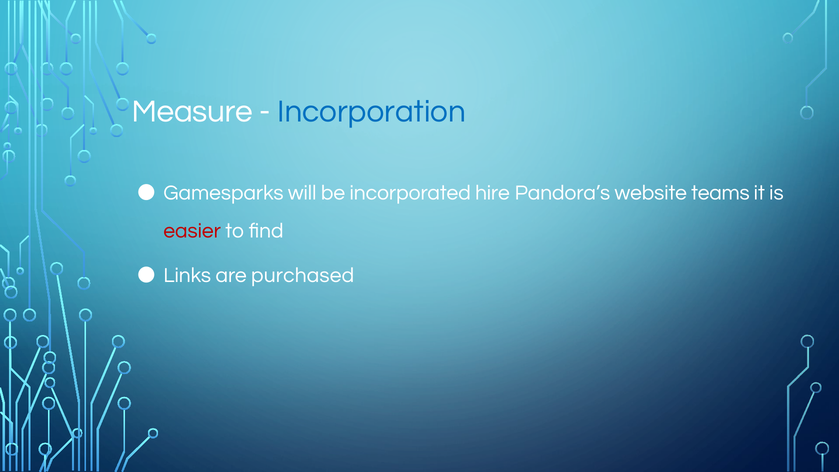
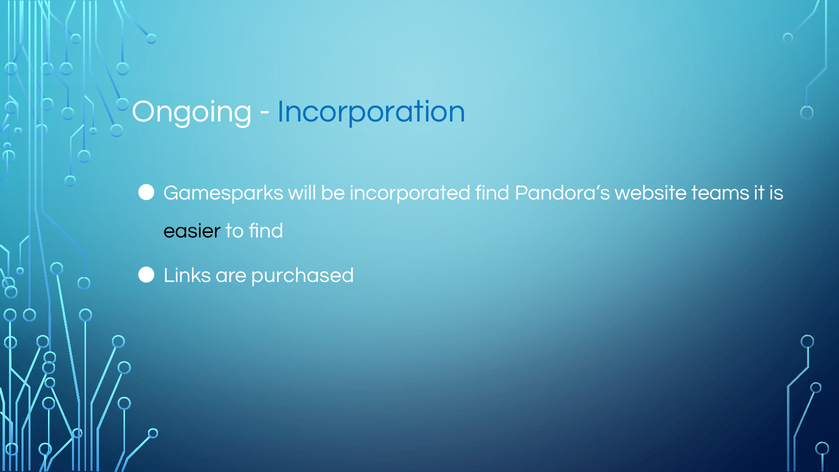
Measure: Measure -> Ongoing
incorporated hire: hire -> find
easier colour: red -> black
